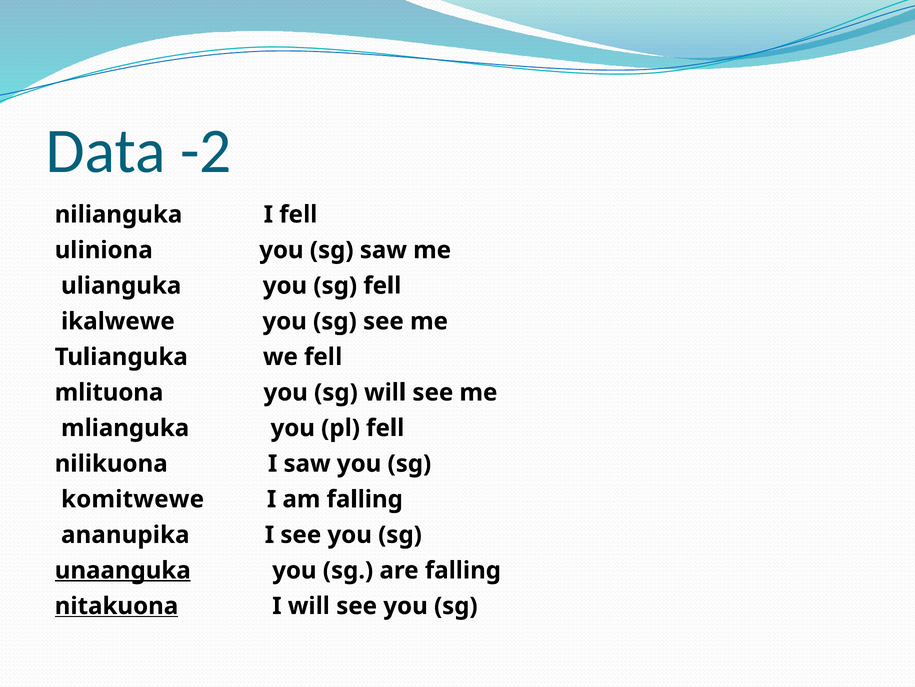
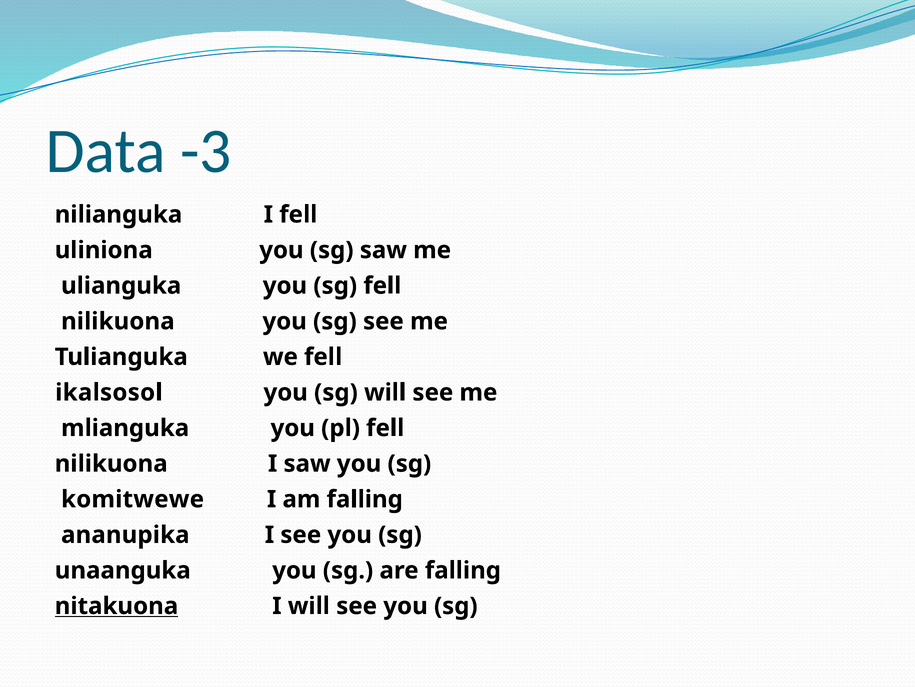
-2: -2 -> -3
ikalwewe at (118, 321): ikalwewe -> nilikuona
mlituona: mlituona -> ikalsosol
unaanguka underline: present -> none
